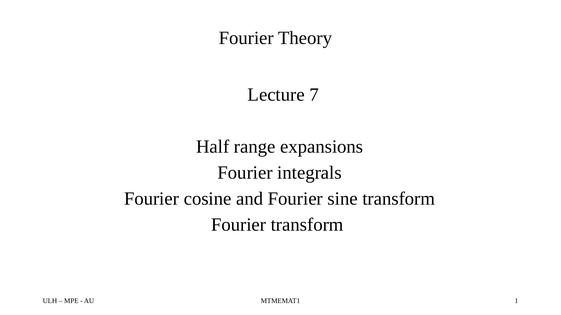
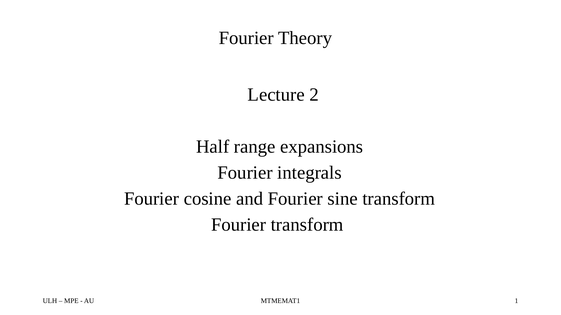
7: 7 -> 2
